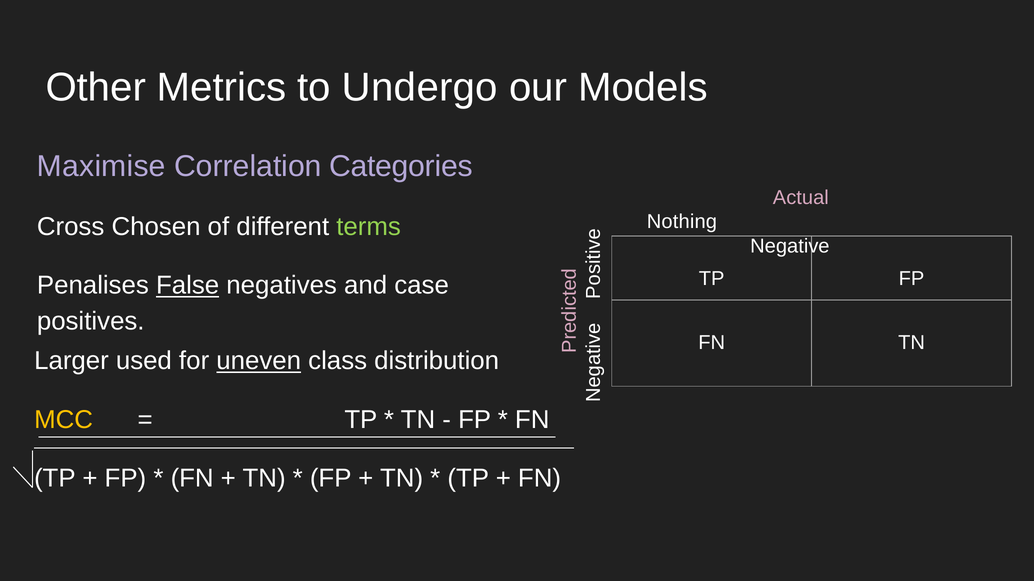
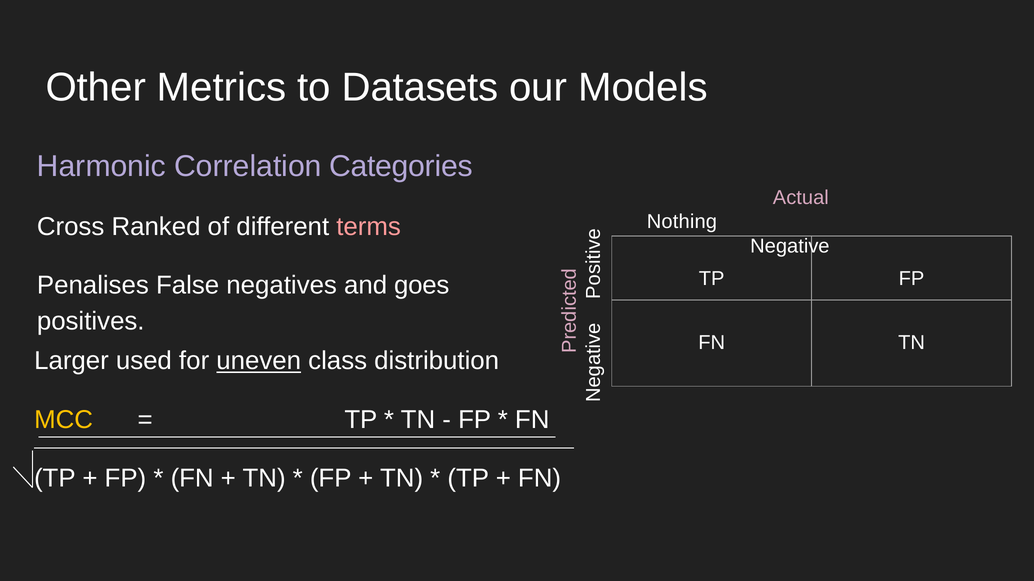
Undergo: Undergo -> Datasets
Maximise: Maximise -> Harmonic
Chosen: Chosen -> Ranked
terms colour: light green -> pink
False underline: present -> none
case: case -> goes
